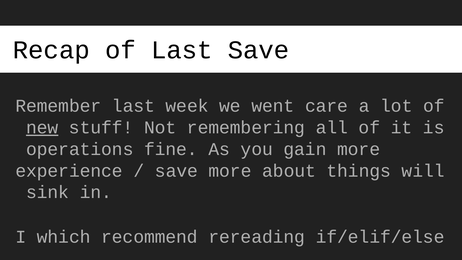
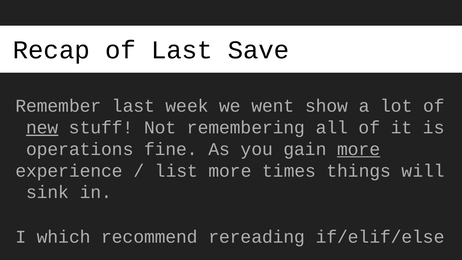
care: care -> show
more at (359, 149) underline: none -> present
save at (176, 171): save -> list
about: about -> times
